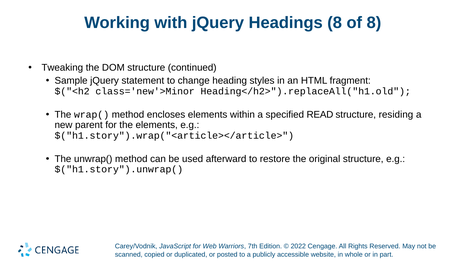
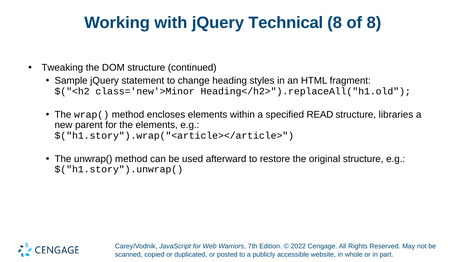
Headings: Headings -> Technical
residing: residing -> libraries
